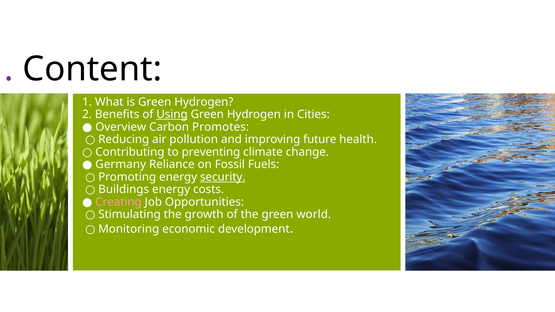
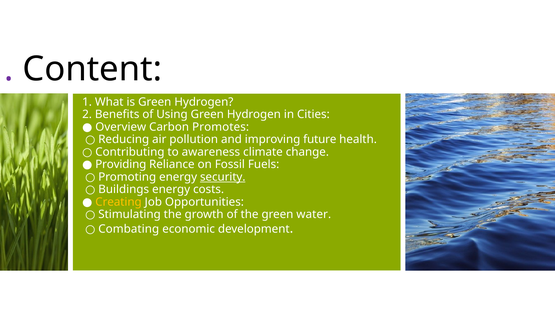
Using underline: present -> none
preventing: preventing -> awareness
Germany: Germany -> Providing
Creating colour: pink -> yellow
world: world -> water
Monitoring: Monitoring -> Combating
